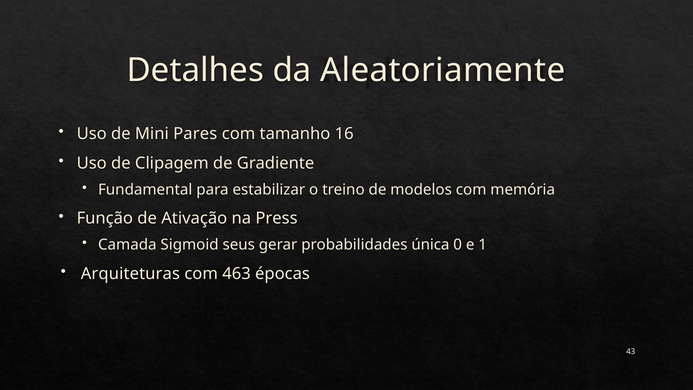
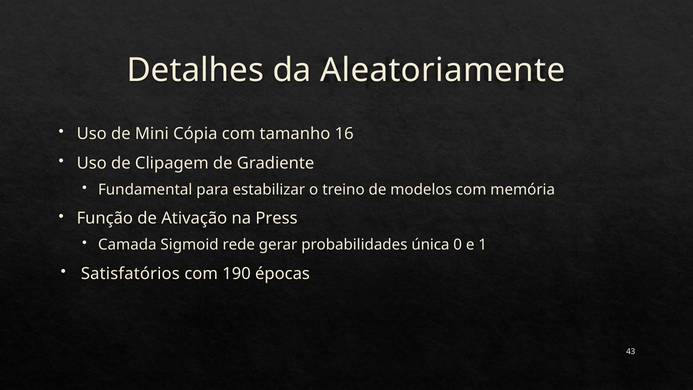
Pares: Pares -> Cópia
seus: seus -> rede
Arquiteturas: Arquiteturas -> Satisfatórios
463: 463 -> 190
